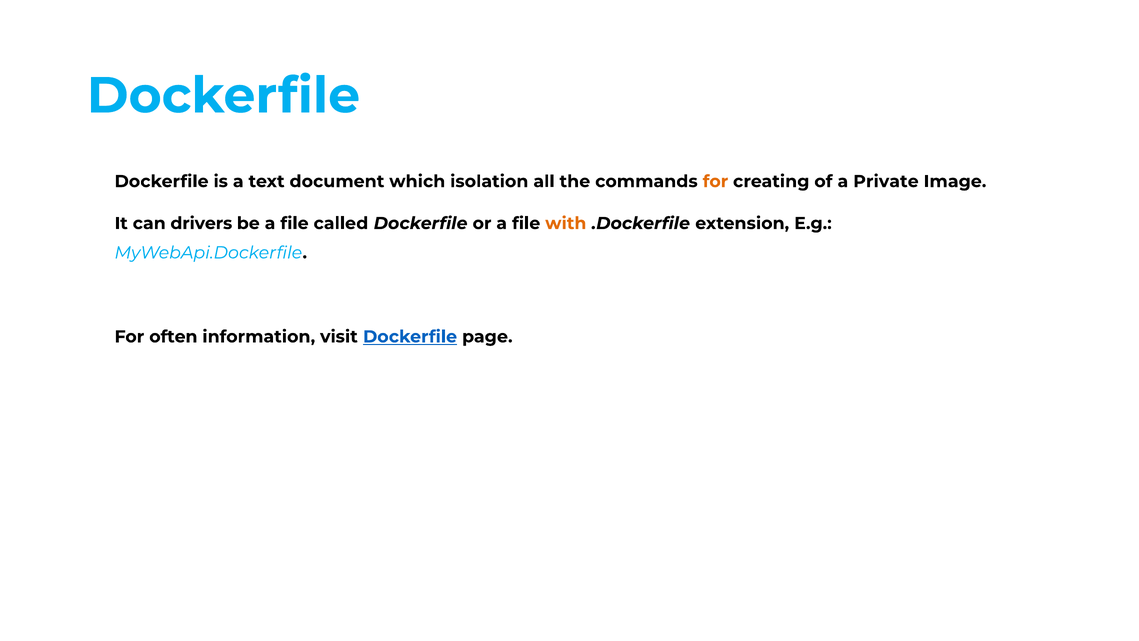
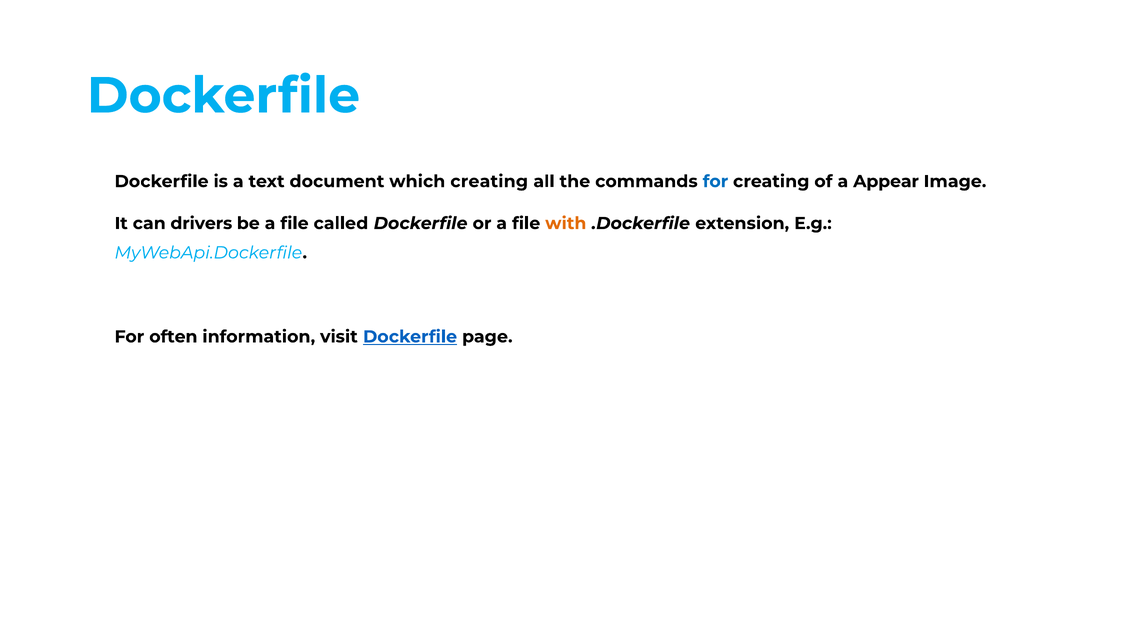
which isolation: isolation -> creating
for at (715, 181) colour: orange -> blue
Private: Private -> Appear
